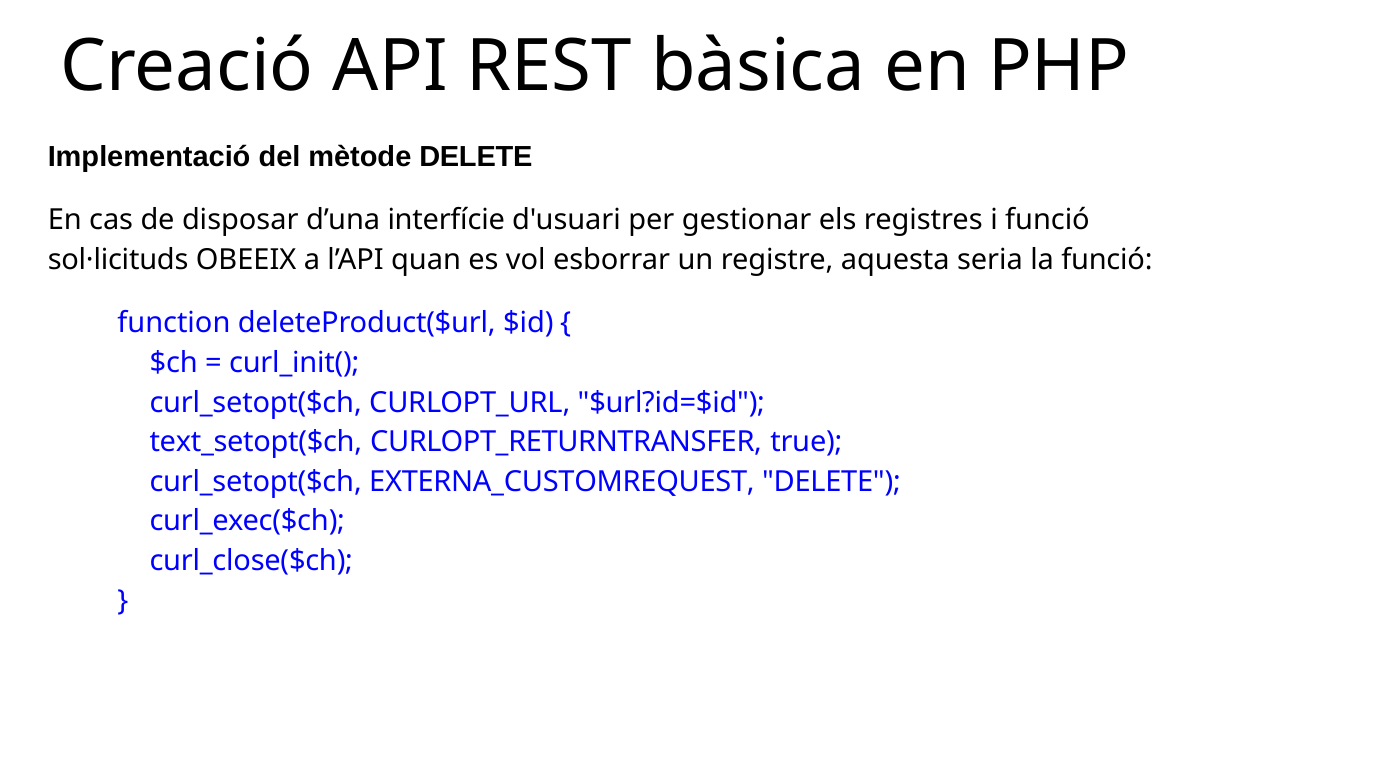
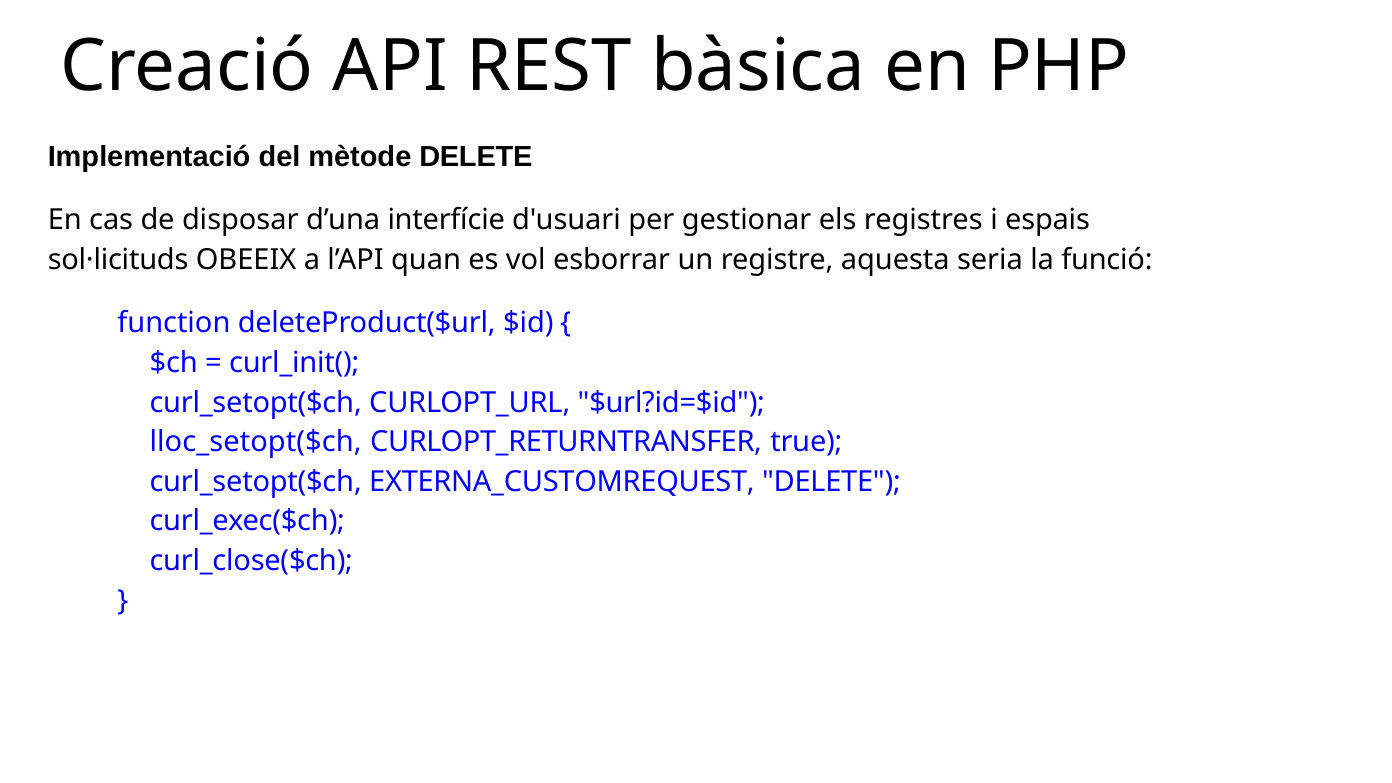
i funció: funció -> espais
text_setopt($ch: text_setopt($ch -> lloc_setopt($ch
